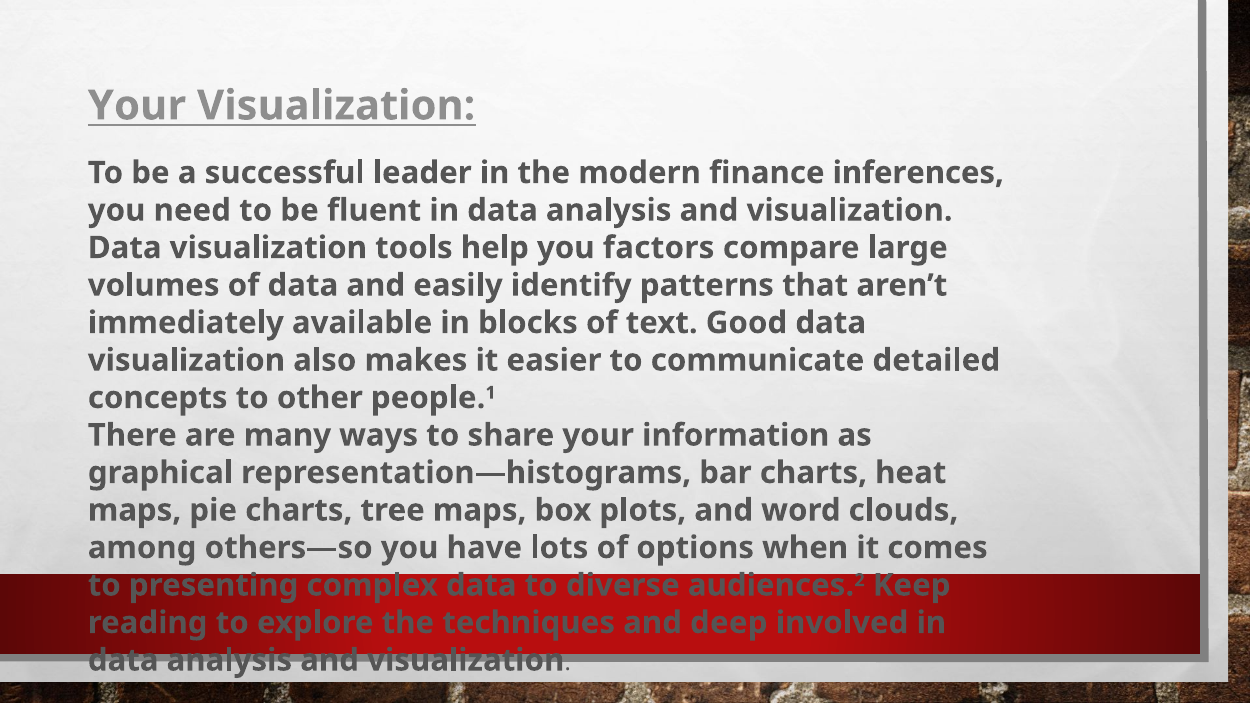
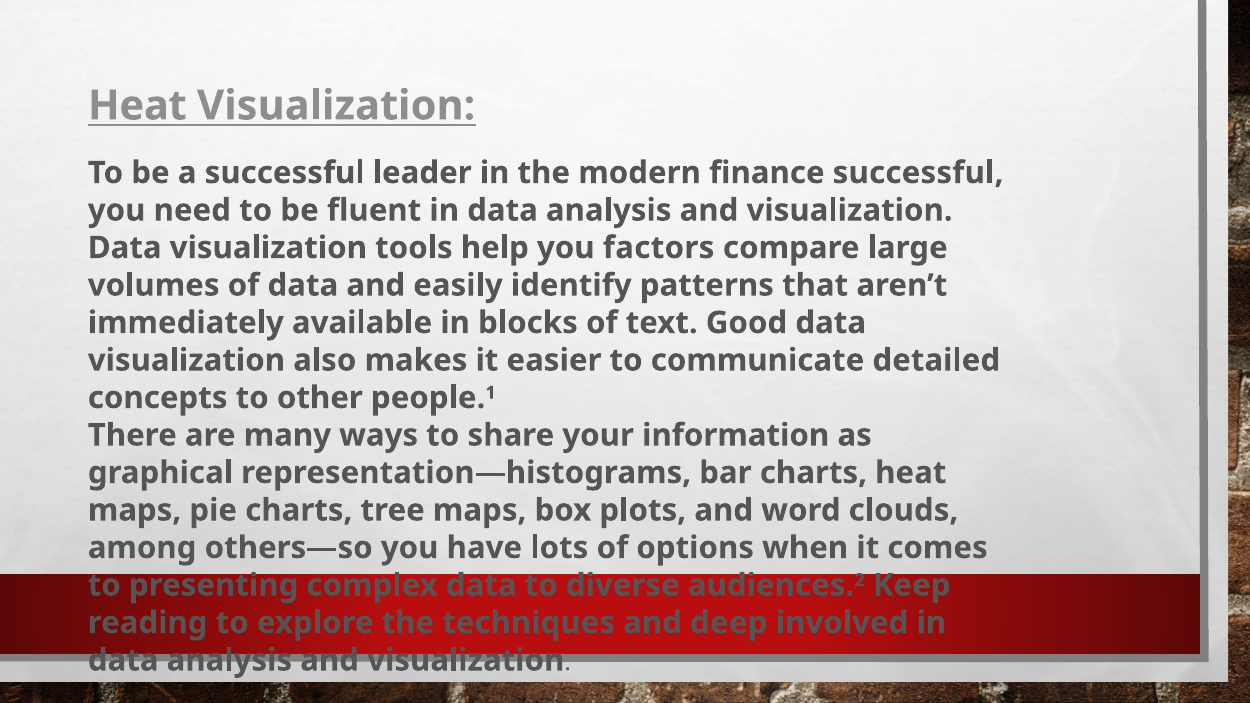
Your at (137, 106): Your -> Heat
finance inferences: inferences -> successful
